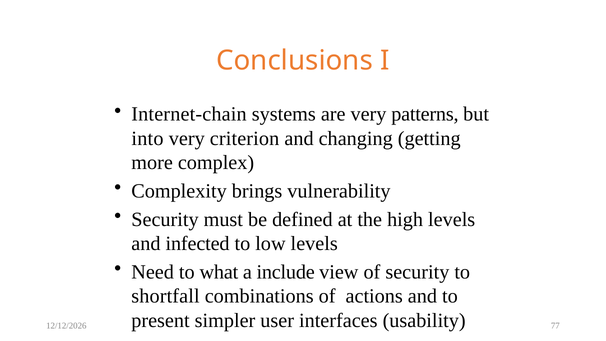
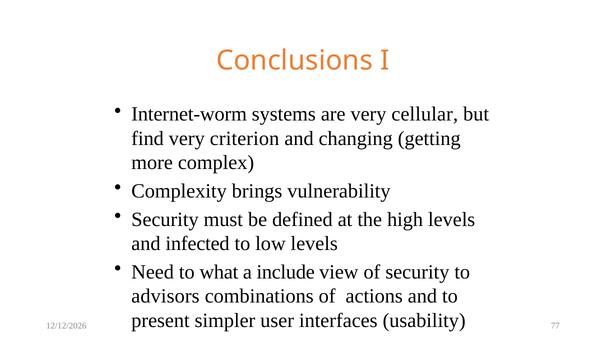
Internet-chain: Internet-chain -> Internet-worm
patterns: patterns -> cellular
into: into -> find
shortfall: shortfall -> advisors
